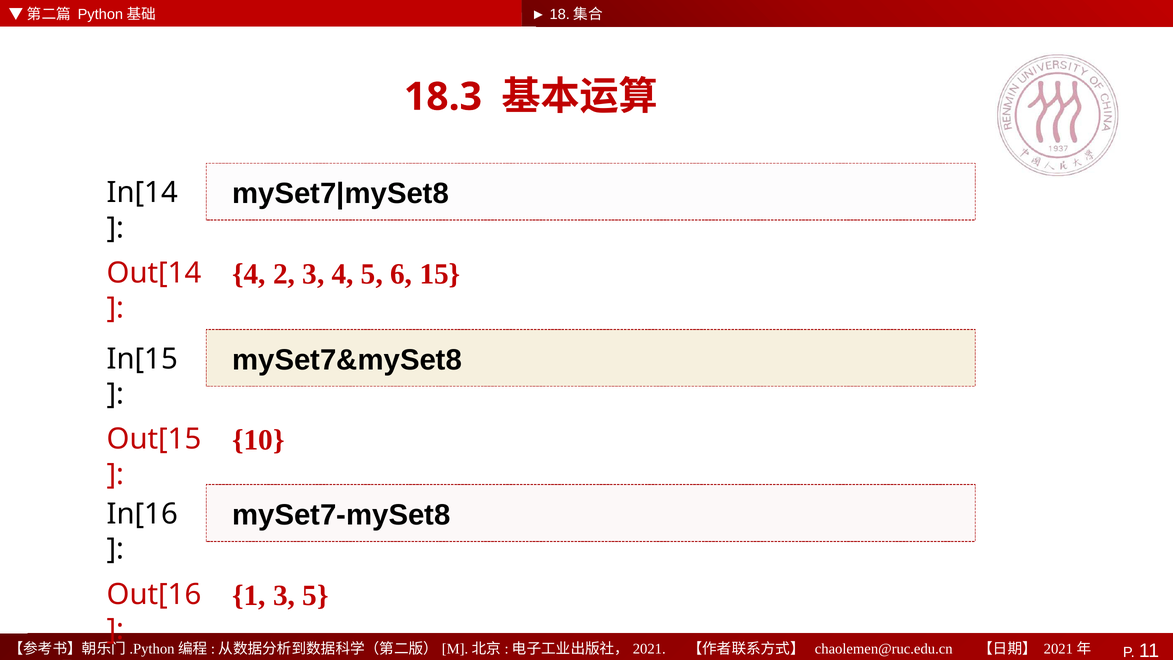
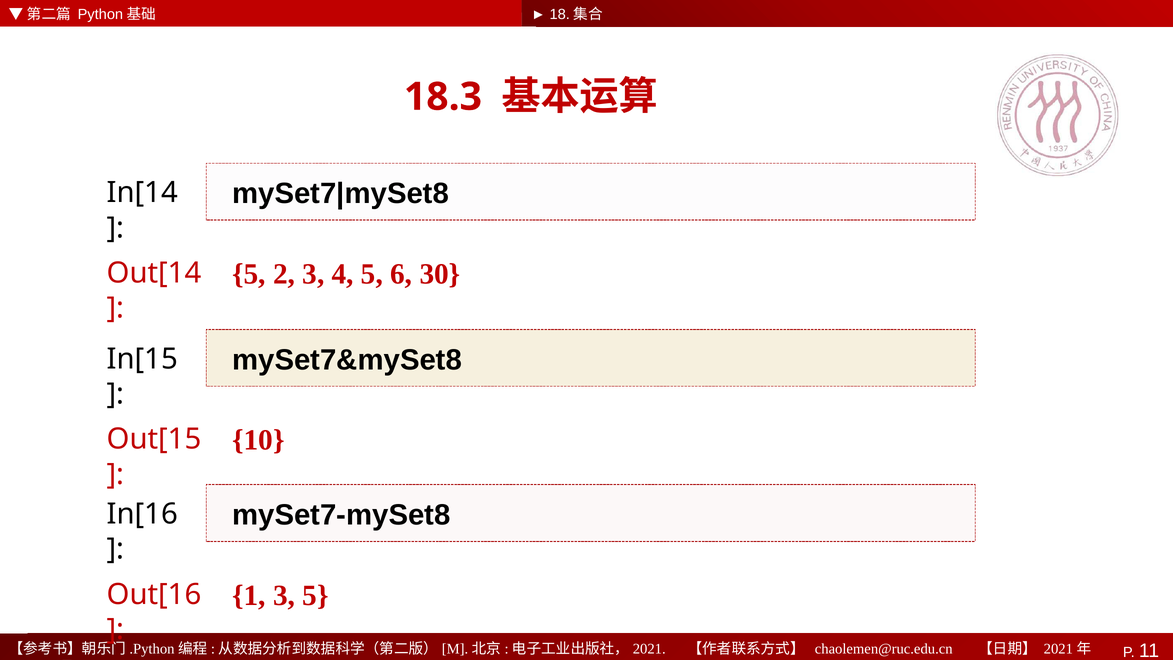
4 at (249, 274): 4 -> 5
15: 15 -> 30
